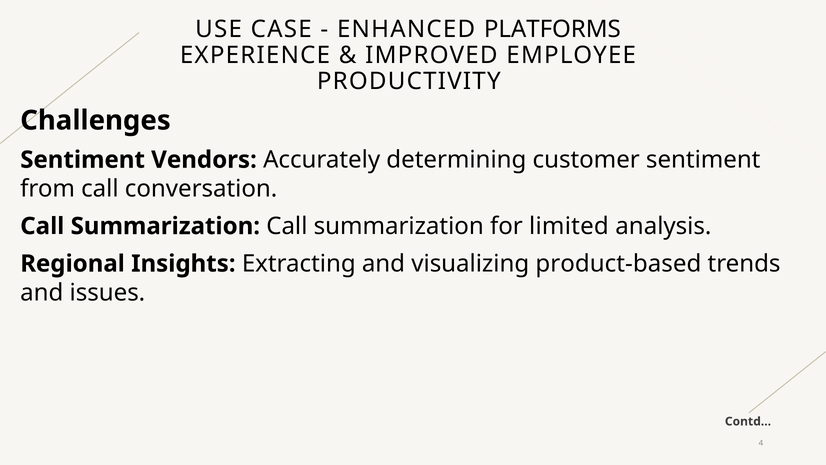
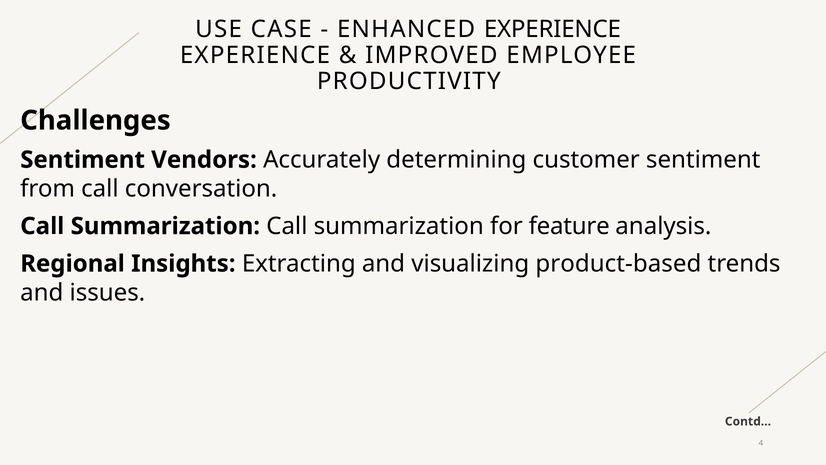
ENHANCED PLATFORMS: PLATFORMS -> EXPERIENCE
limited: limited -> feature
